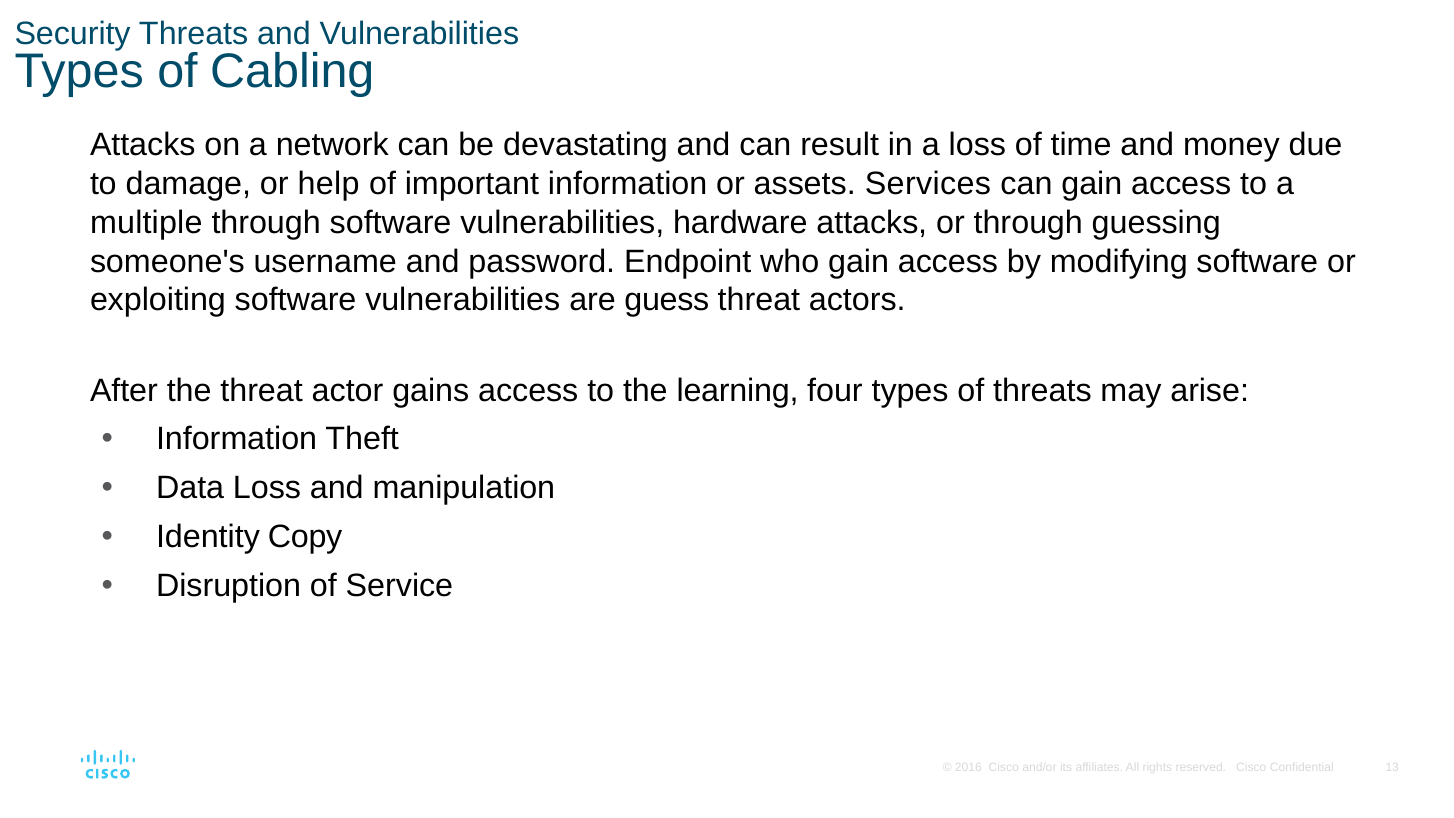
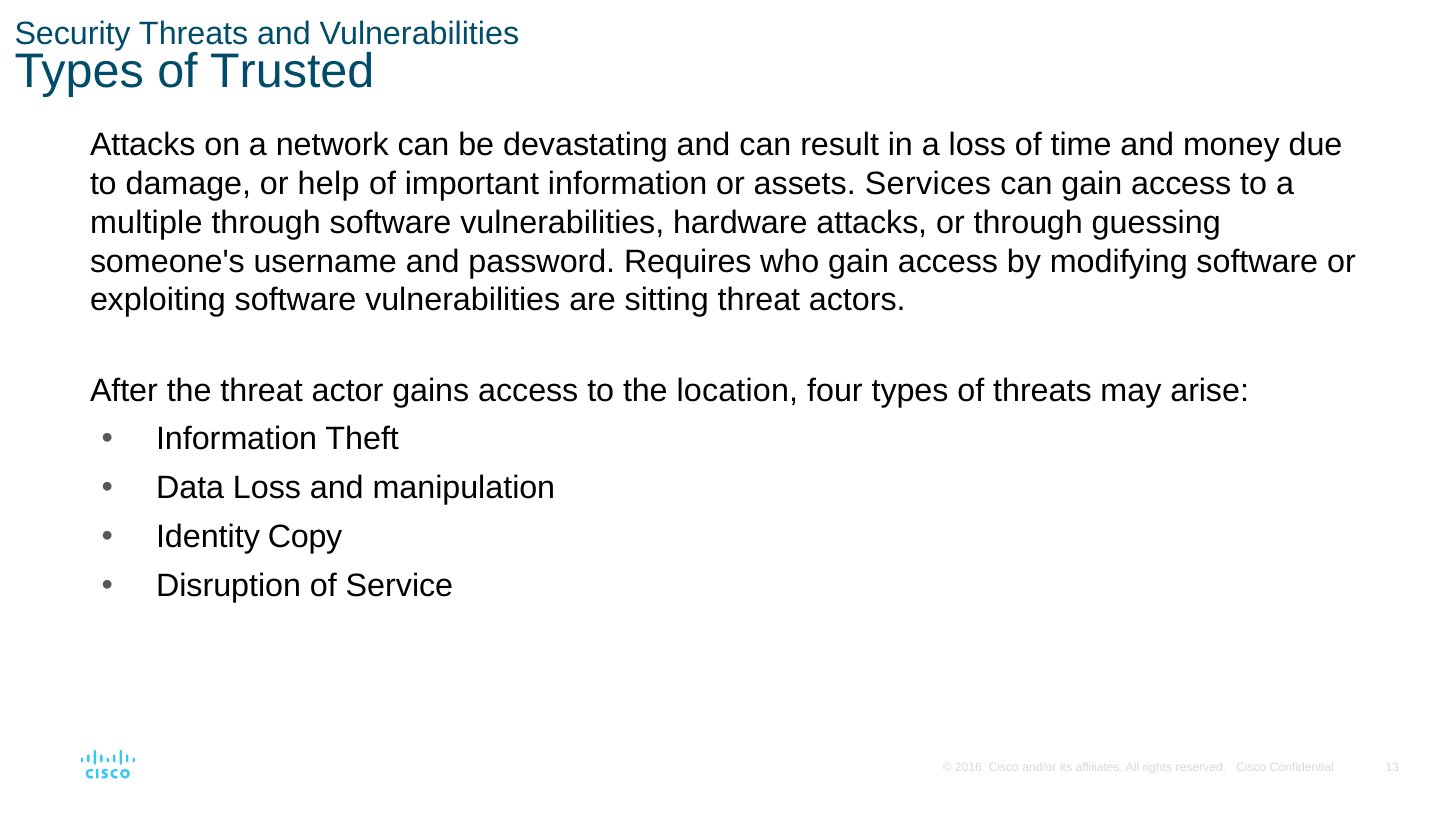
Cabling: Cabling -> Trusted
Endpoint: Endpoint -> Requires
guess: guess -> sitting
learning: learning -> location
